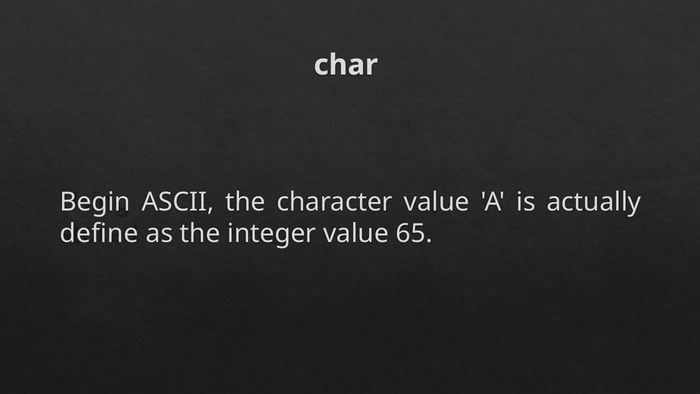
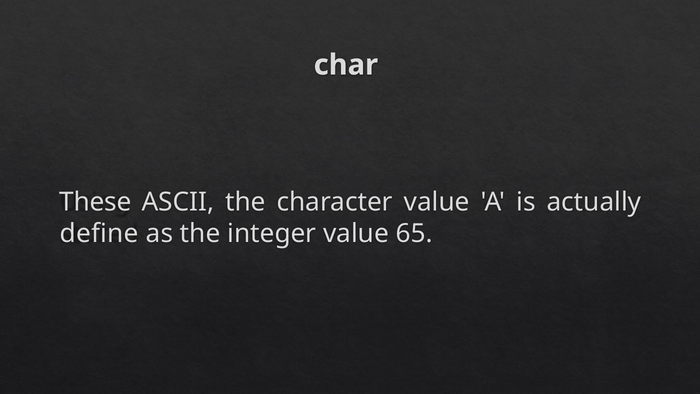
Begin: Begin -> These
